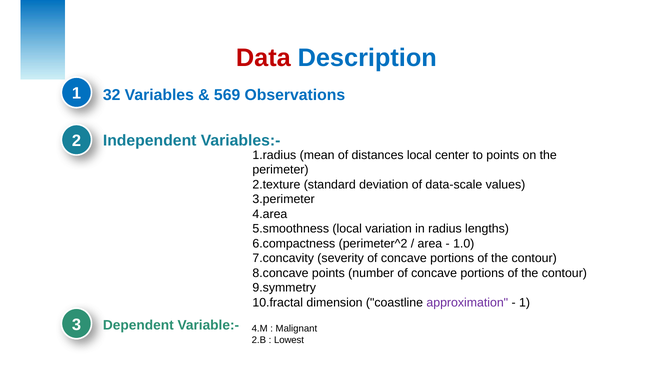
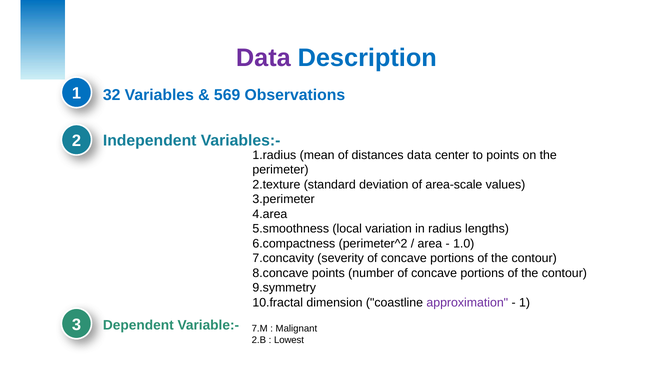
Data at (263, 58) colour: red -> purple
distances local: local -> data
data-scale: data-scale -> area-scale
4.M: 4.M -> 7.M
